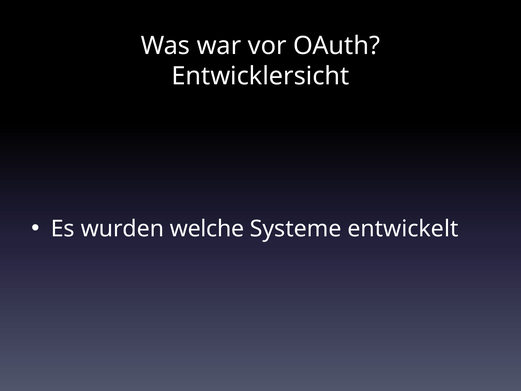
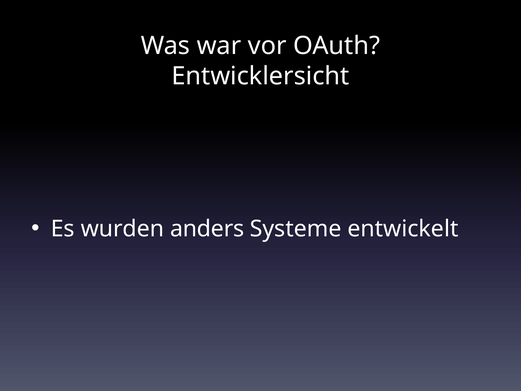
welche: welche -> anders
